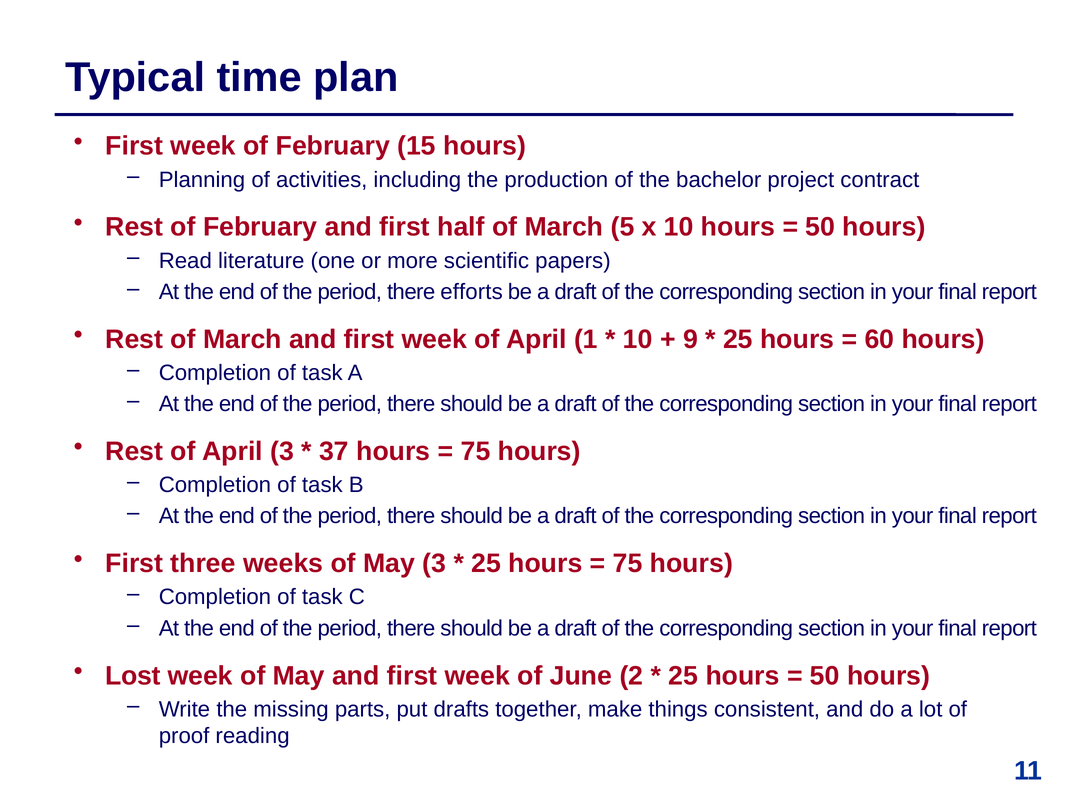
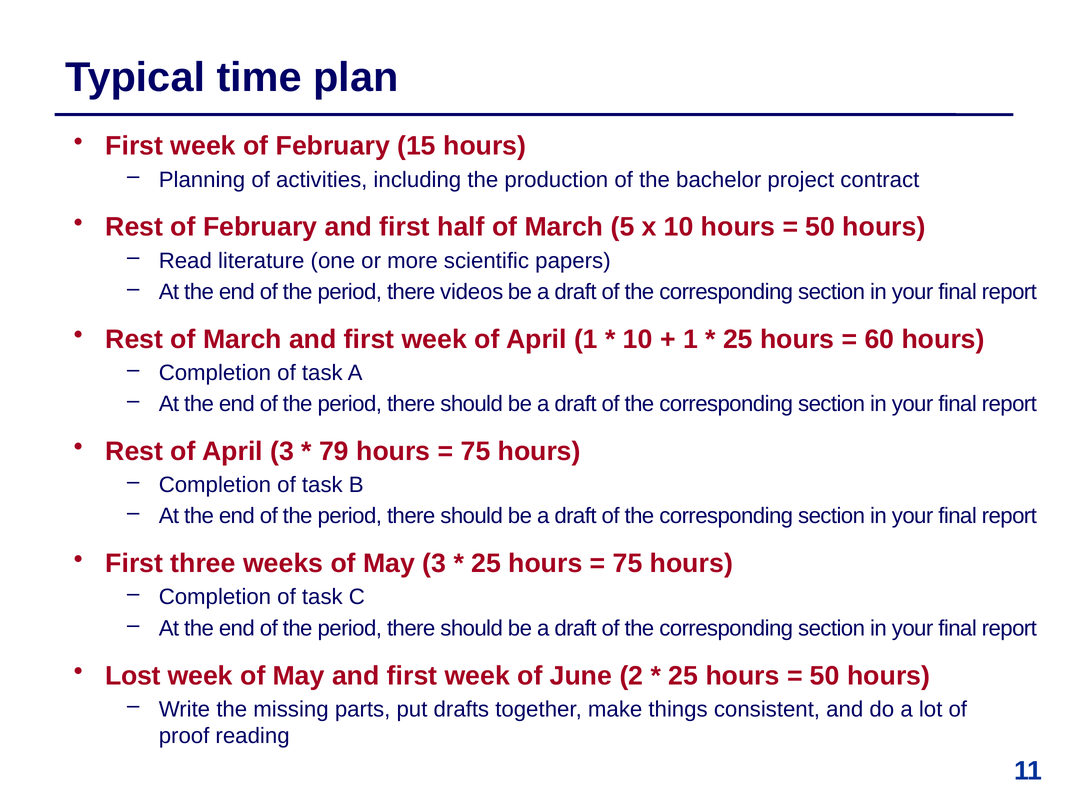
efforts: efforts -> videos
9 at (690, 339): 9 -> 1
37: 37 -> 79
